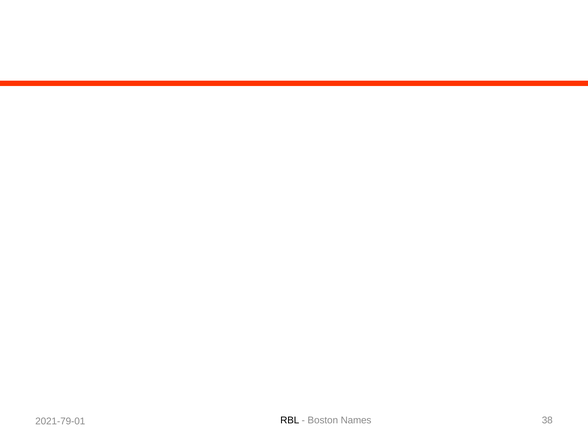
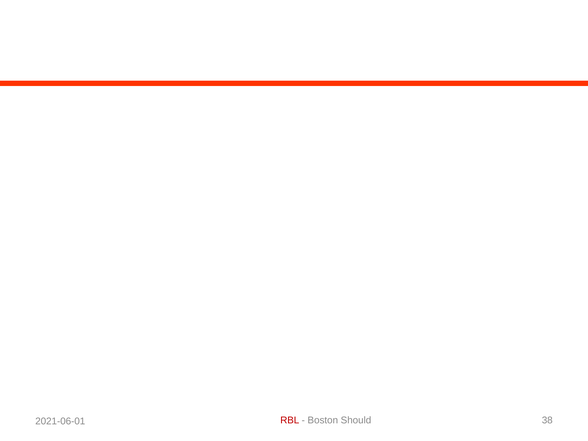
RBL colour: black -> red
Names: Names -> Should
2021-79-01: 2021-79-01 -> 2021-06-01
